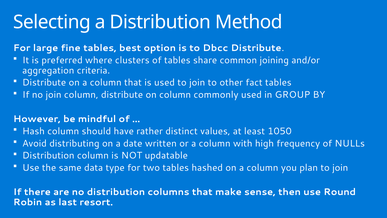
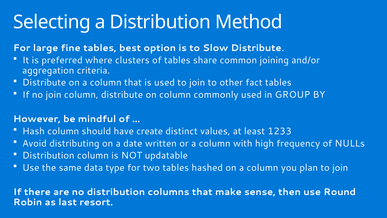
Dbcc: Dbcc -> Slow
rather: rather -> create
1050: 1050 -> 1233
